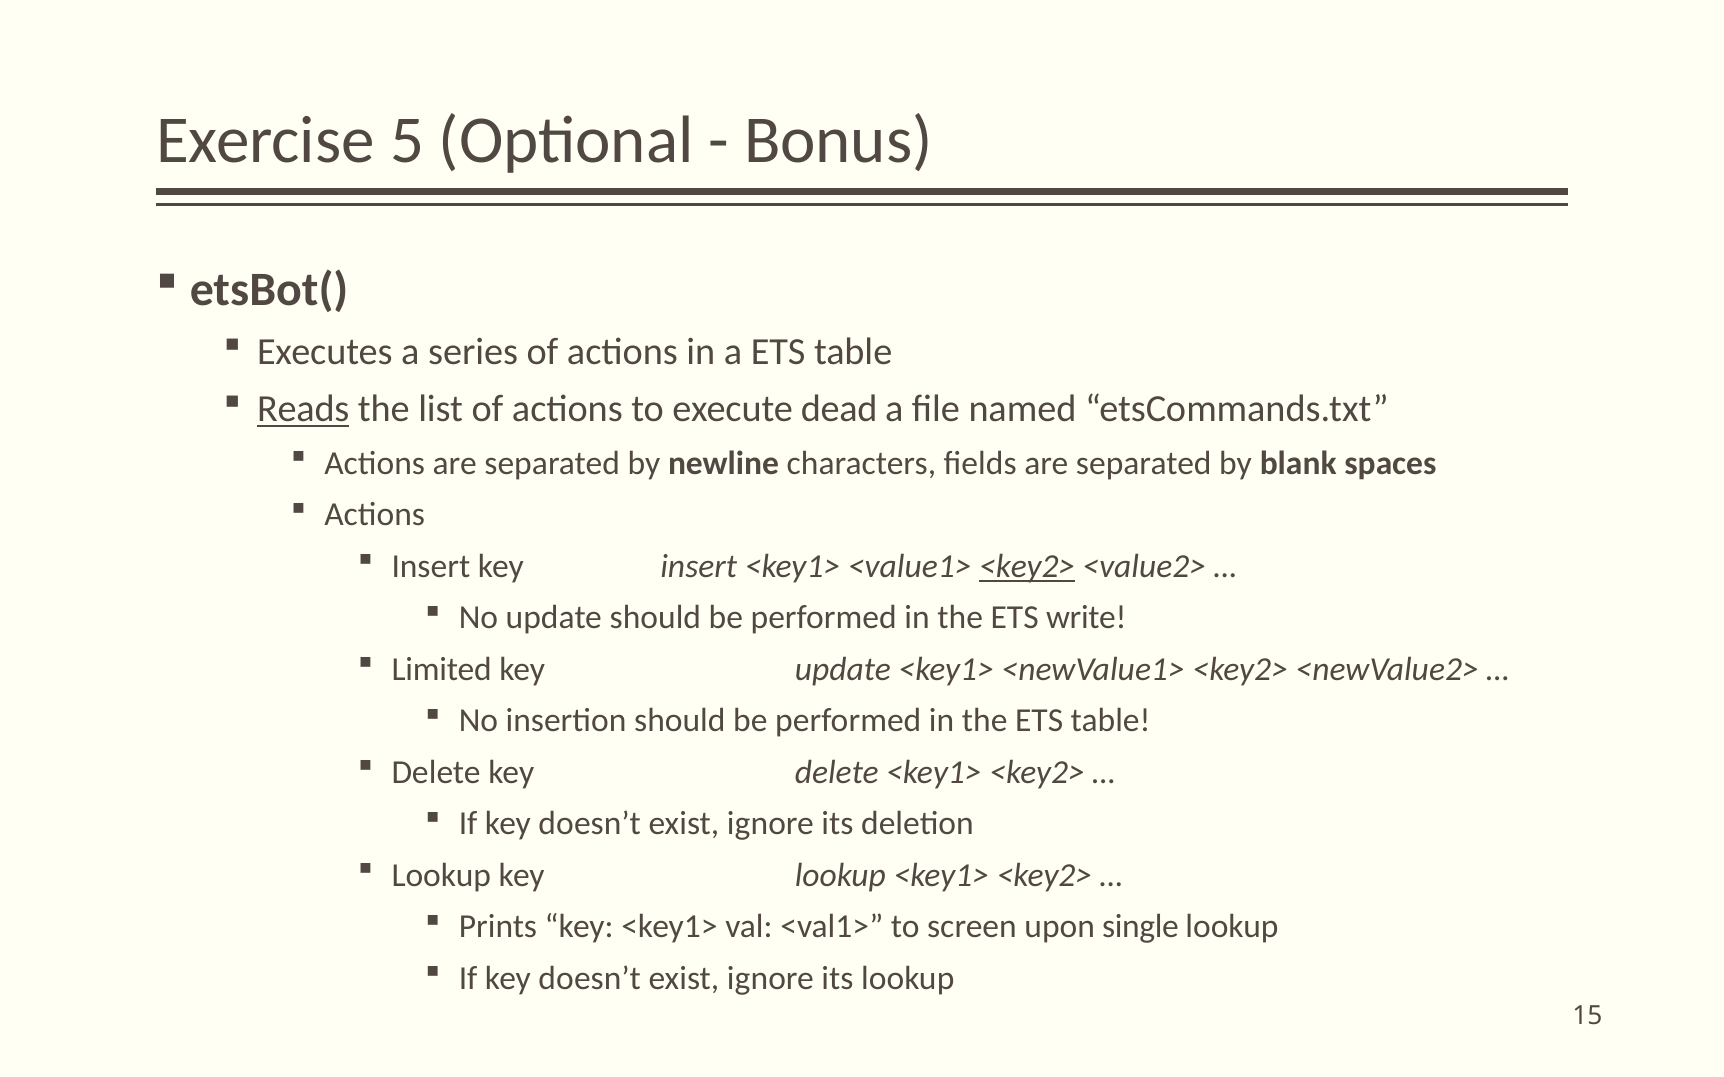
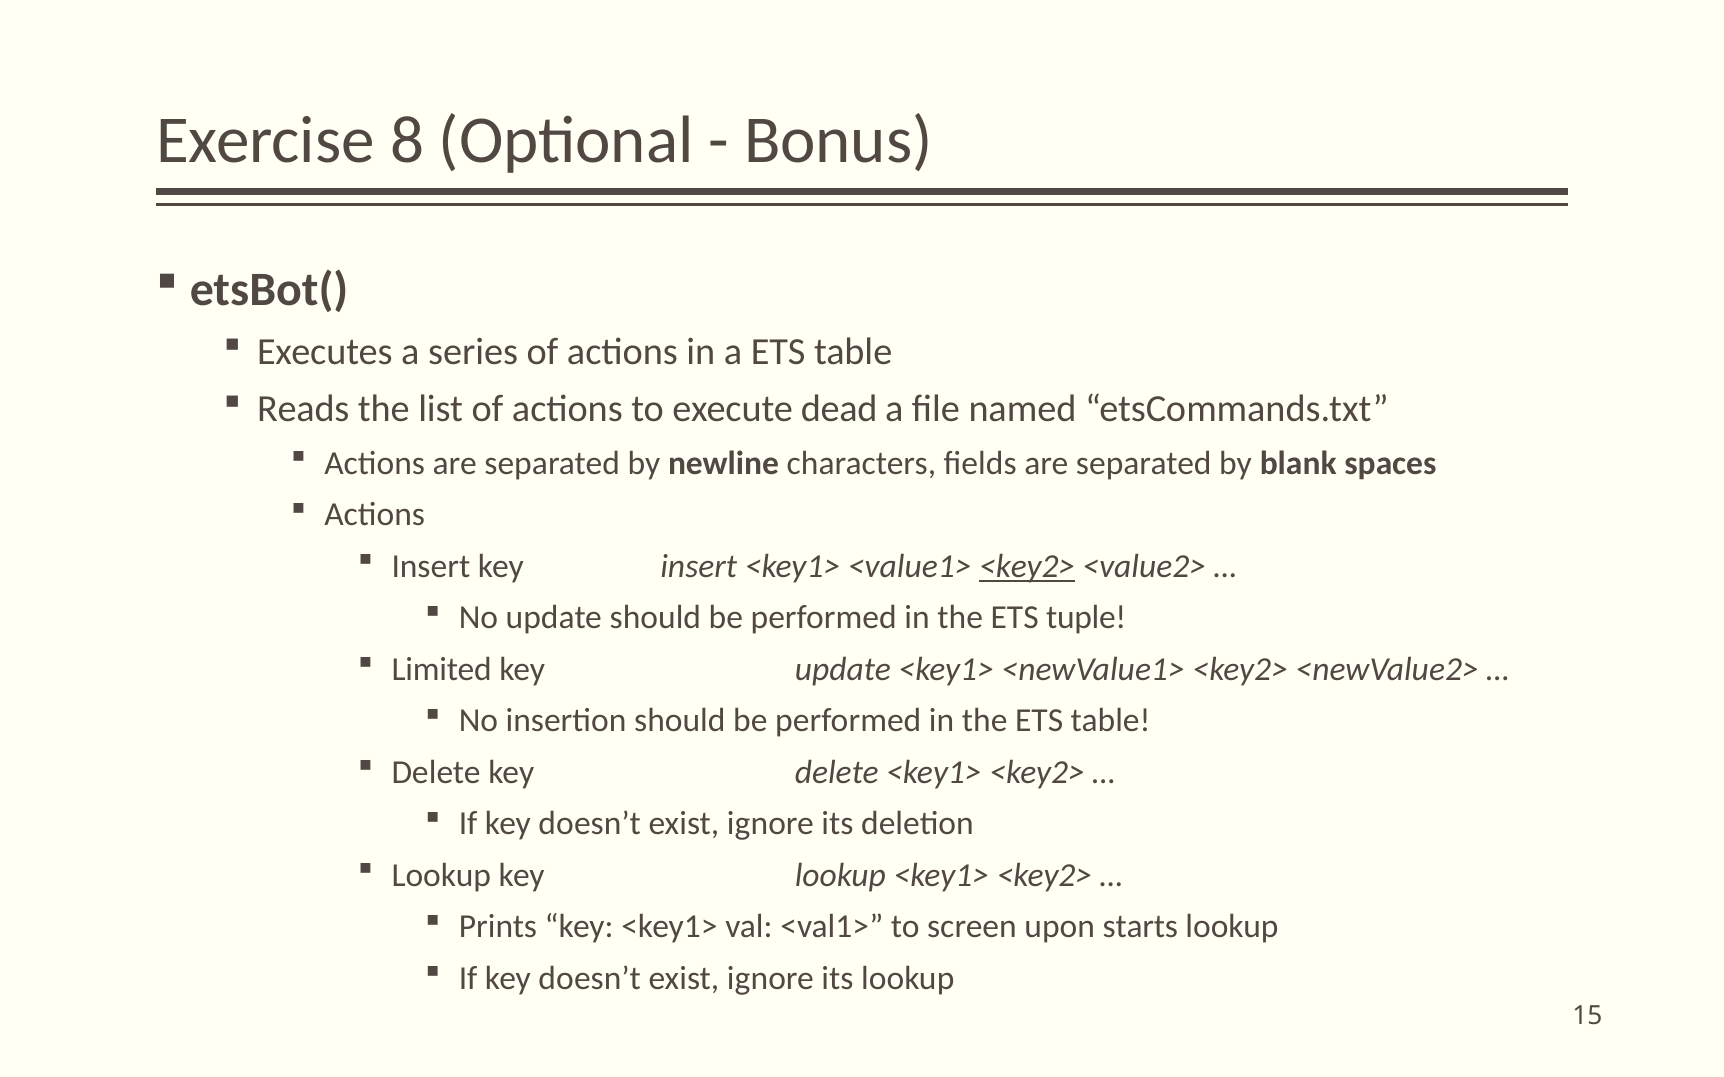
5: 5 -> 8
Reads underline: present -> none
write: write -> tuple
single: single -> starts
